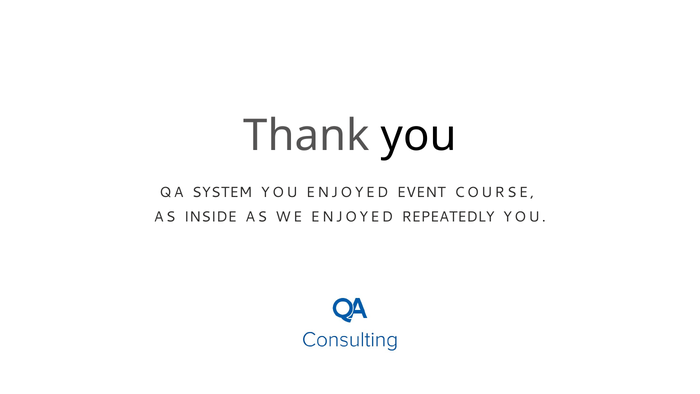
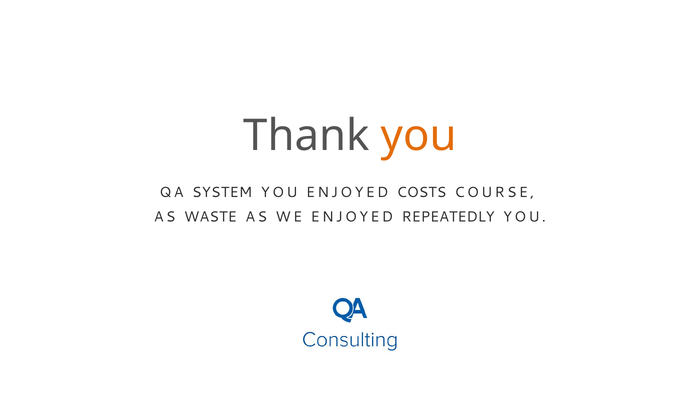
you at (419, 135) colour: black -> orange
EVENT: EVENT -> COSTS
INSIDE: INSIDE -> WASTE
